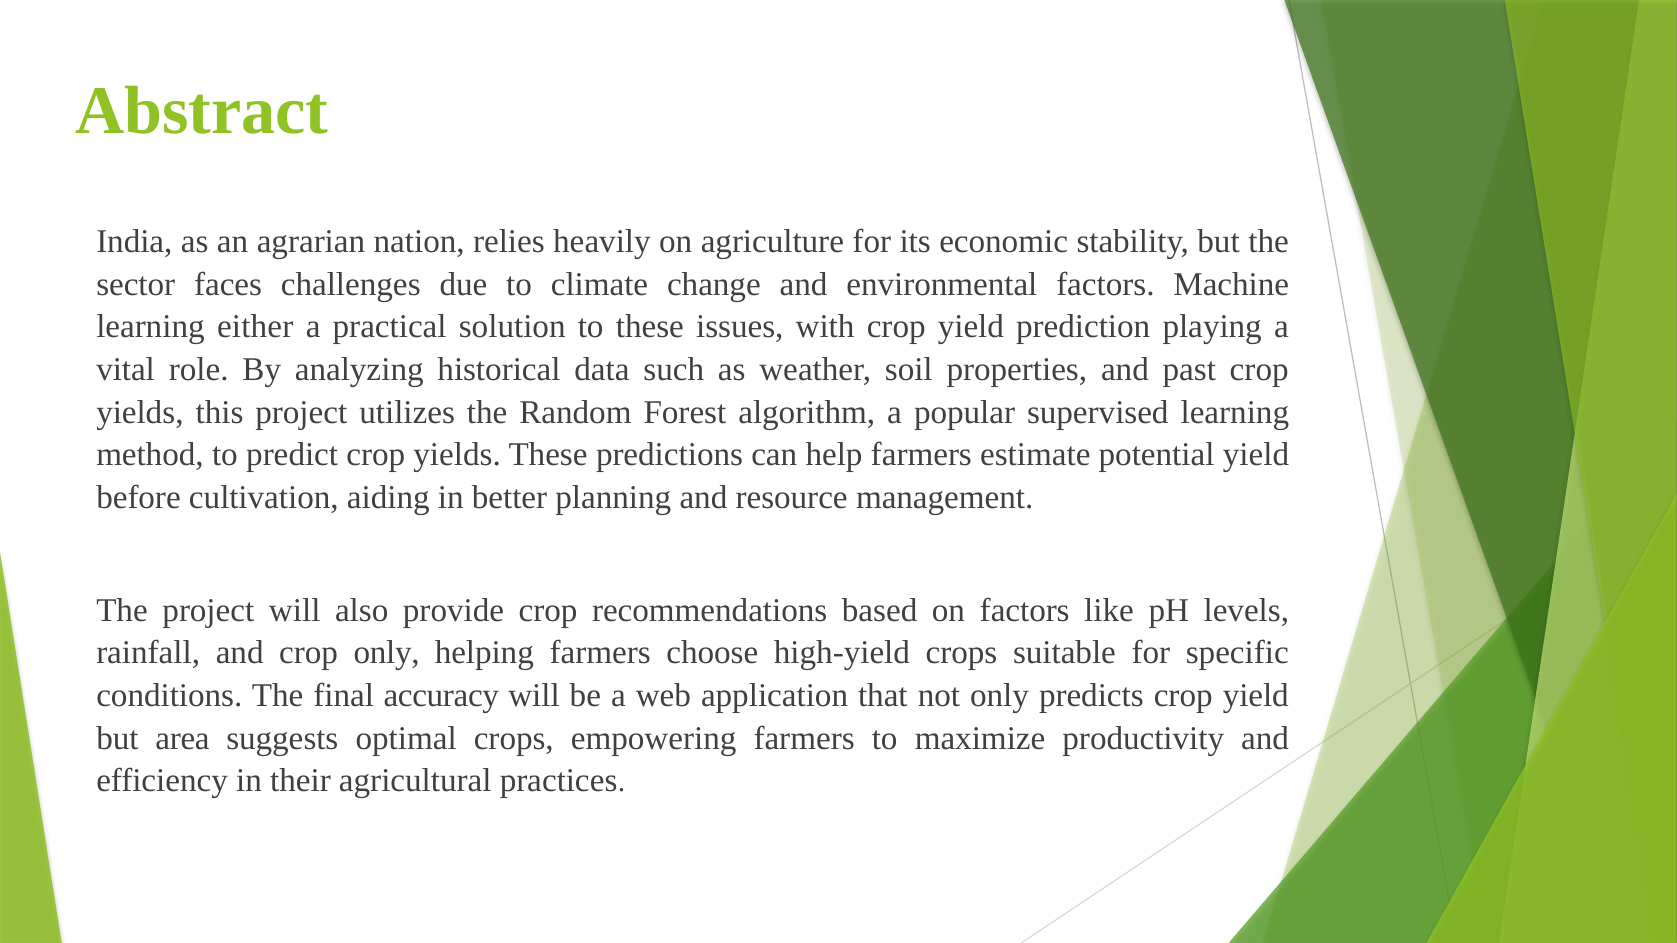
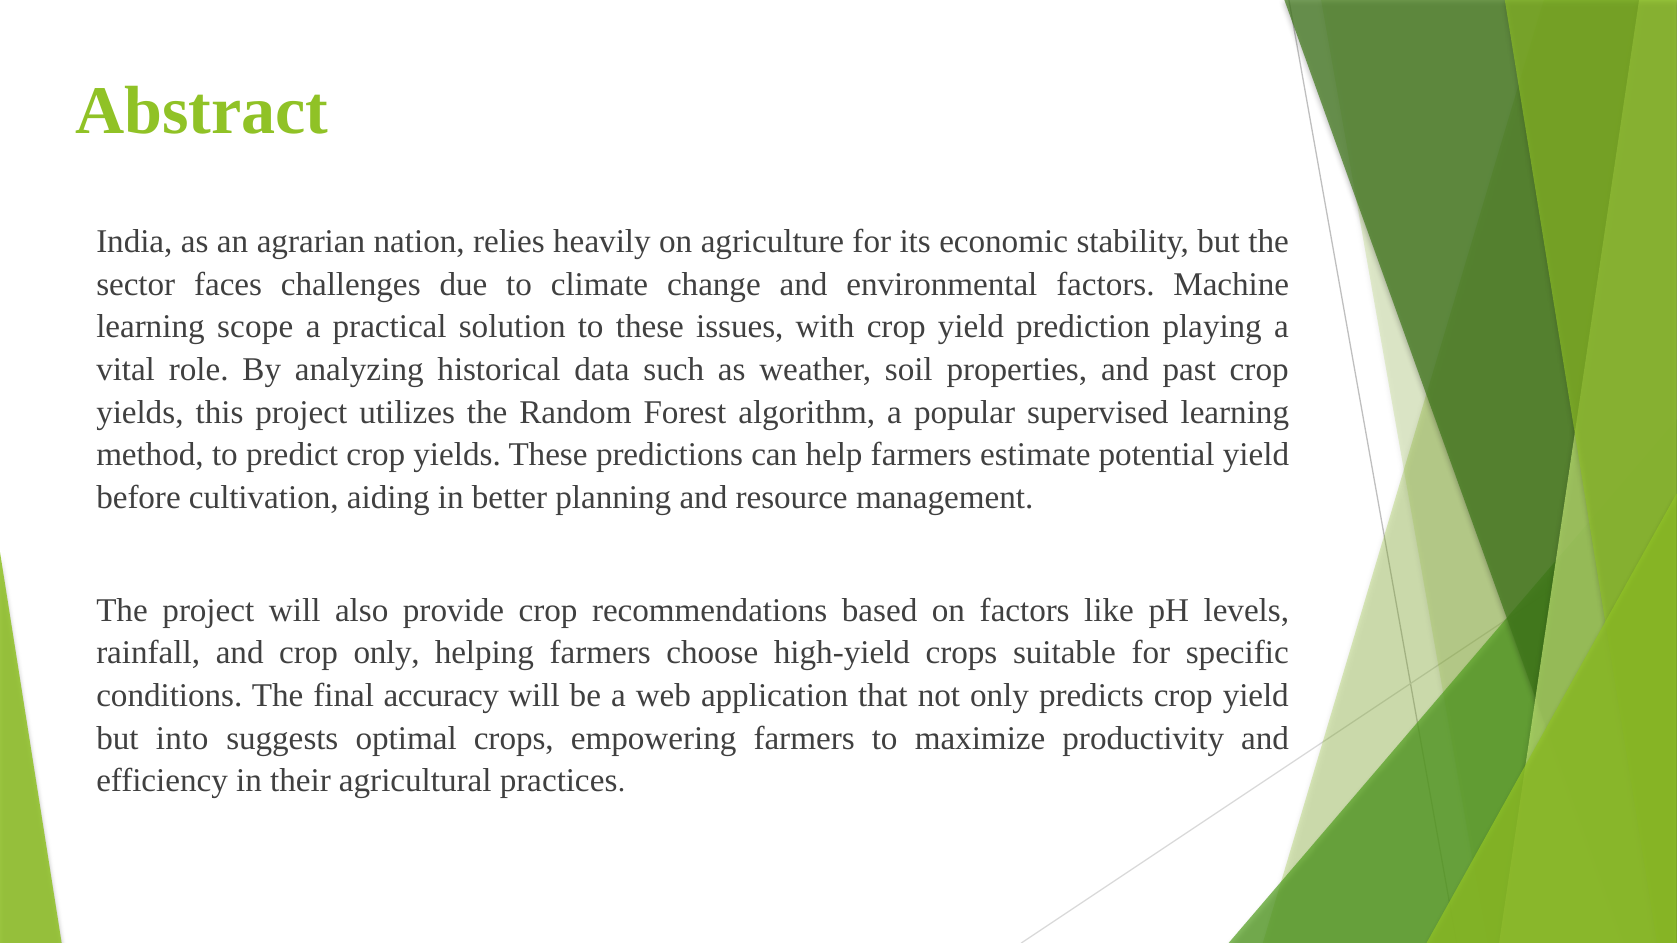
either: either -> scope
area: area -> into
